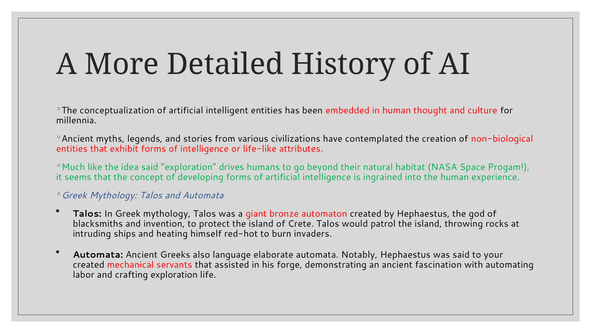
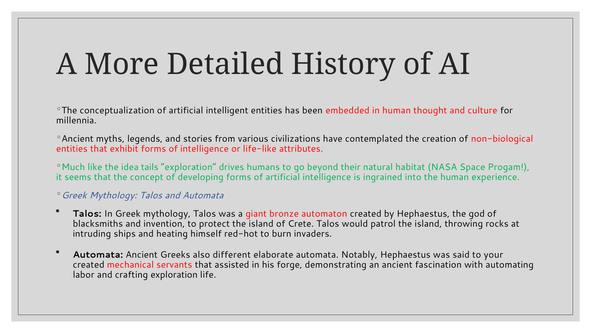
idea said: said -> tails
language: language -> different
